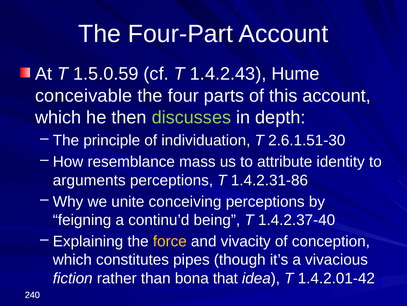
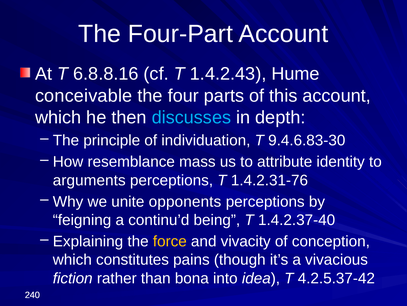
1.5.0.59: 1.5.0.59 -> 6.8.8.16
discusses colour: light green -> light blue
2.6.1.51-30: 2.6.1.51-30 -> 9.4.6.83-30
1.4.2.31-86: 1.4.2.31-86 -> 1.4.2.31-76
conceiving: conceiving -> opponents
pipes: pipes -> pains
that: that -> into
1.4.2.01-42: 1.4.2.01-42 -> 4.2.5.37-42
